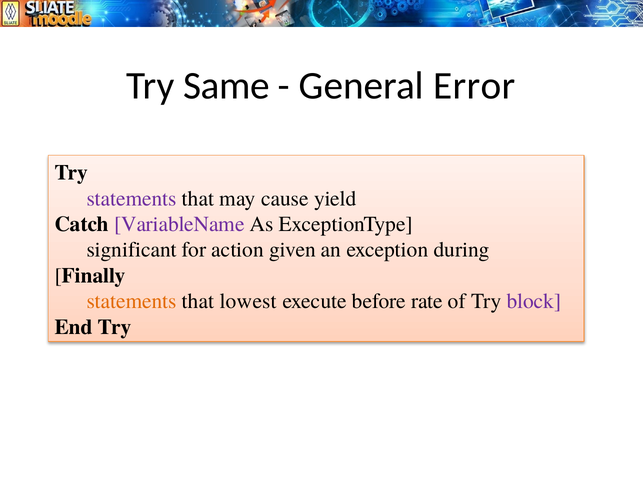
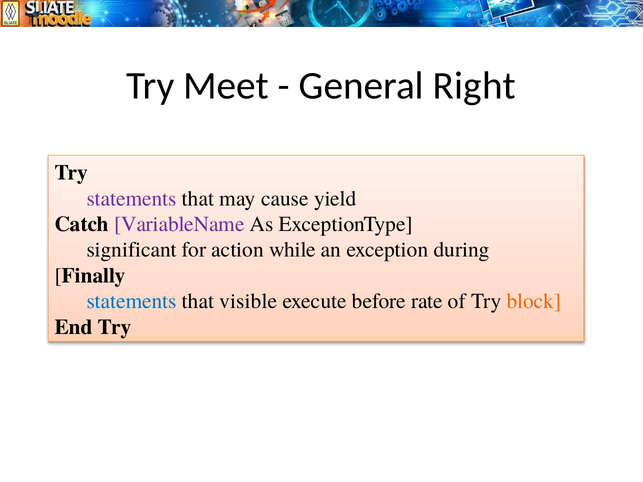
Same: Same -> Meet
Error: Error -> Right
given: given -> while
statements at (132, 301) colour: orange -> blue
lowest: lowest -> visible
block colour: purple -> orange
